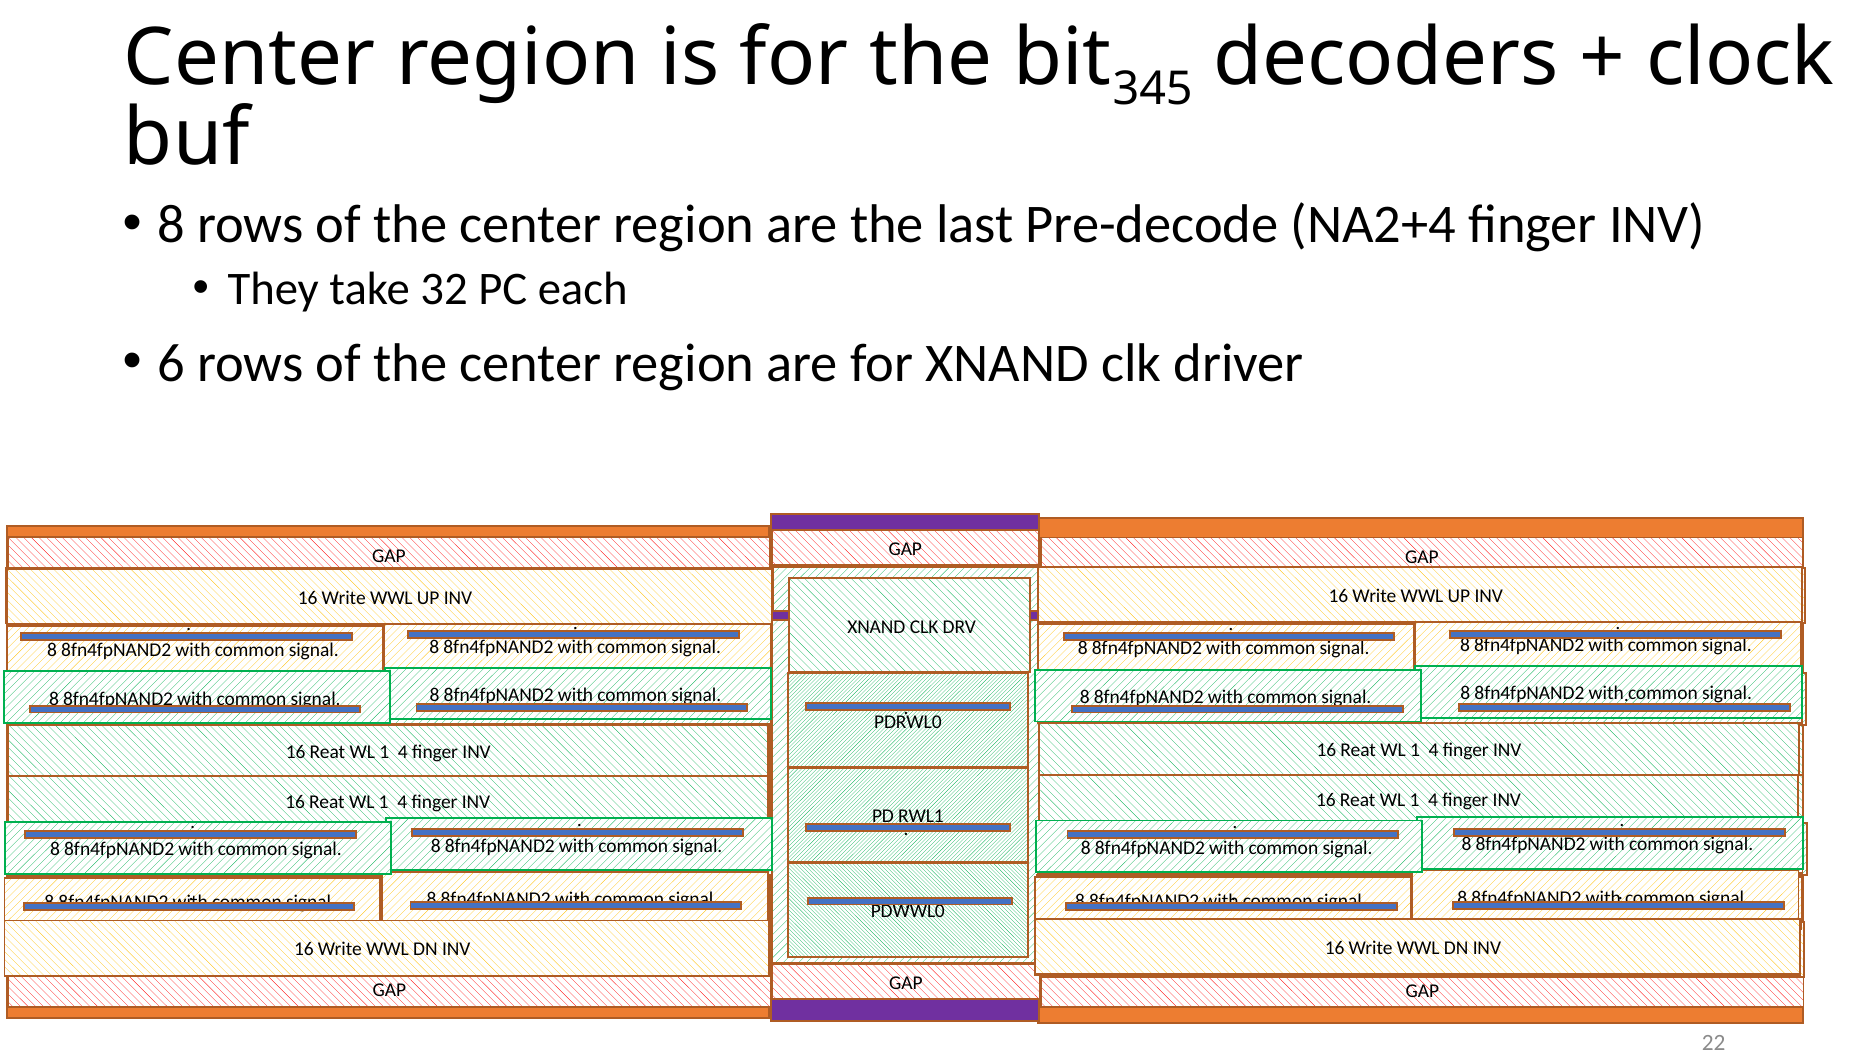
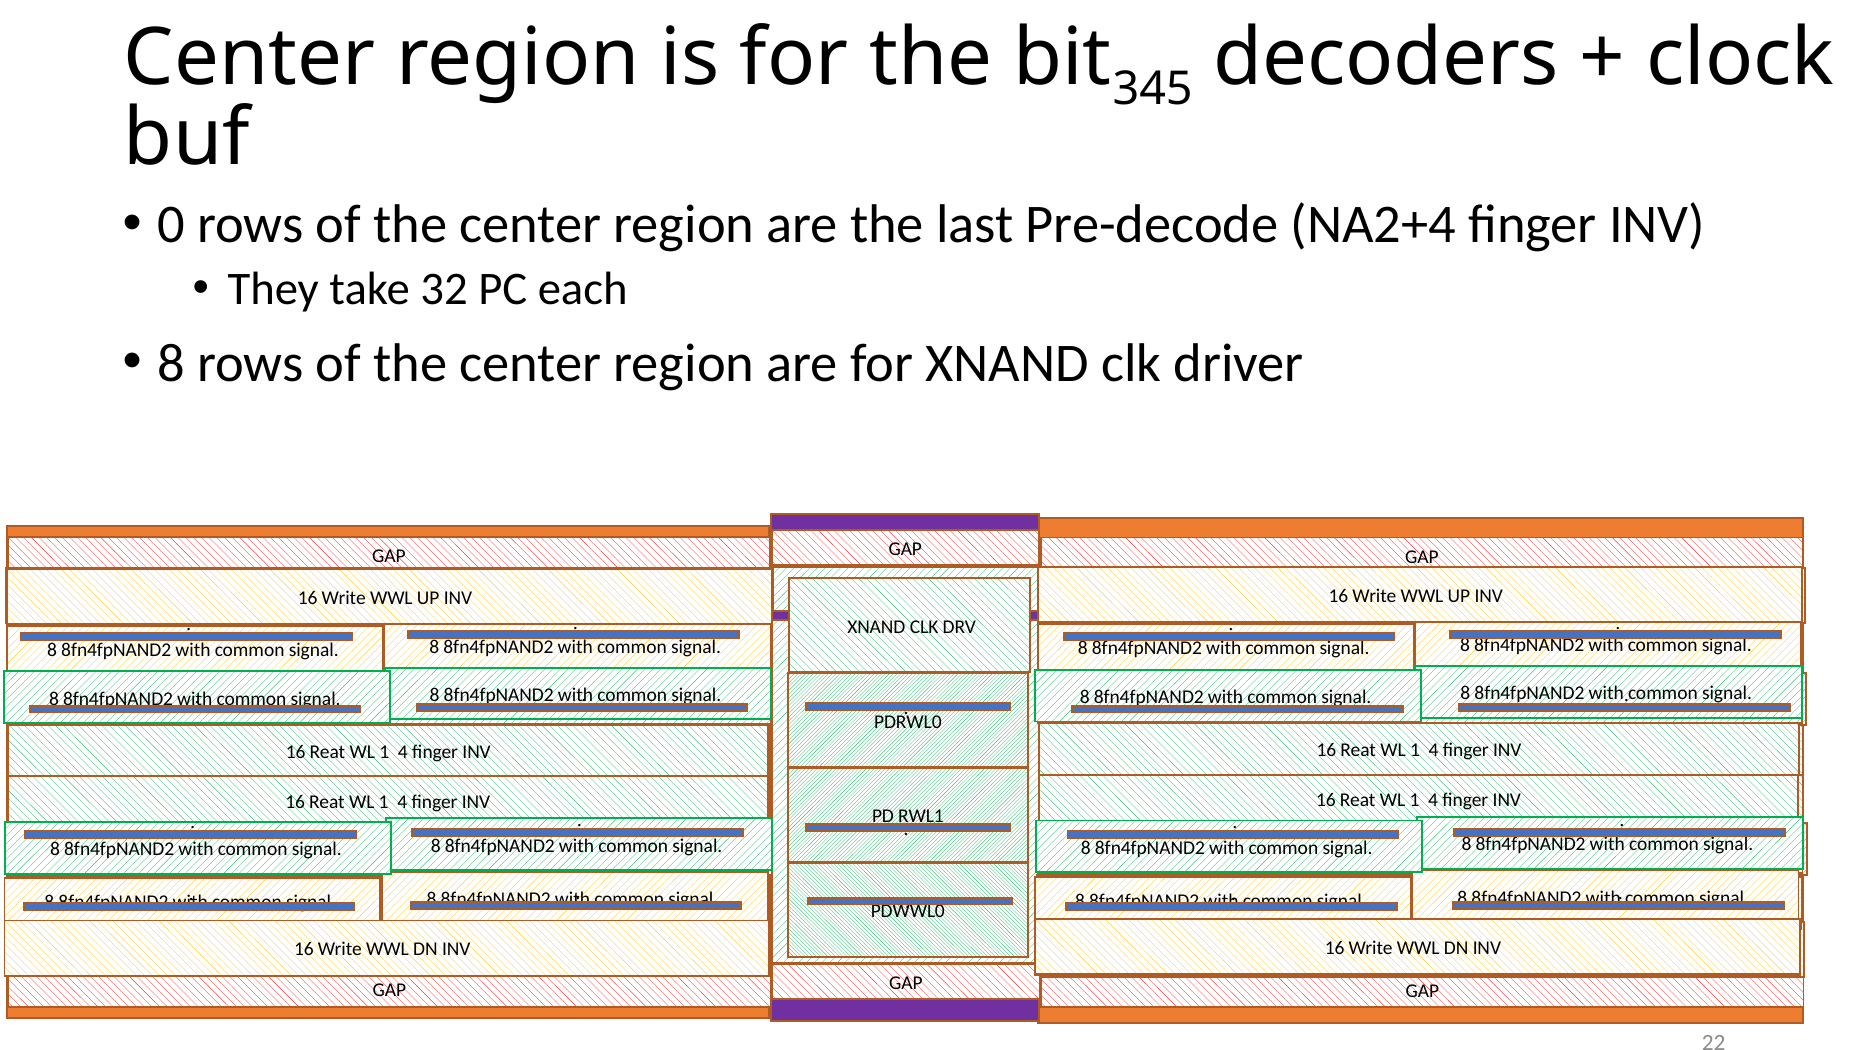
8 at (171, 225): 8 -> 0
6 at (171, 363): 6 -> 8
